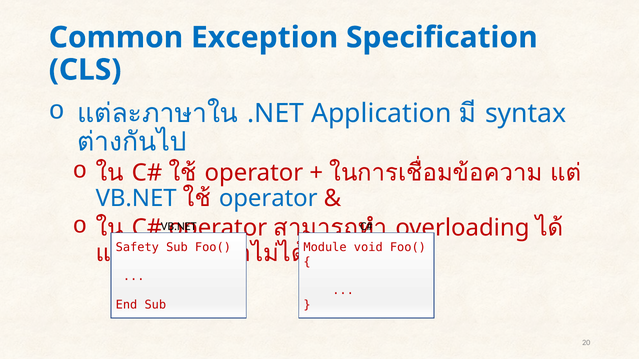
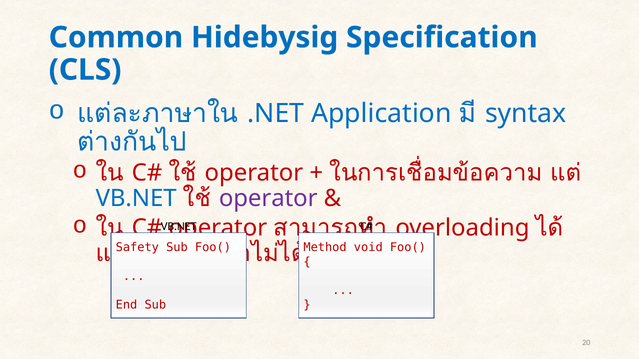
Exception: Exception -> Hidebysig
operator at (268, 199) colour: blue -> purple
Module: Module -> Method
